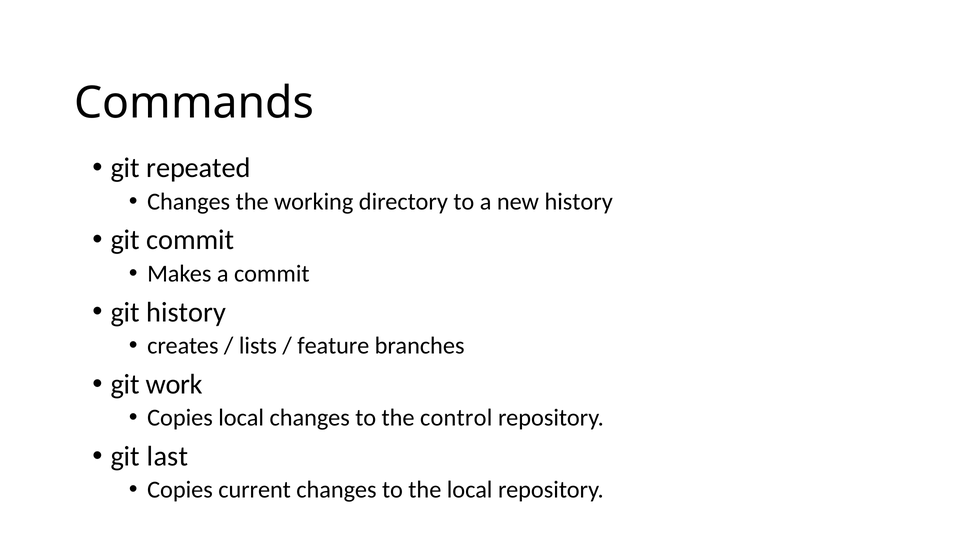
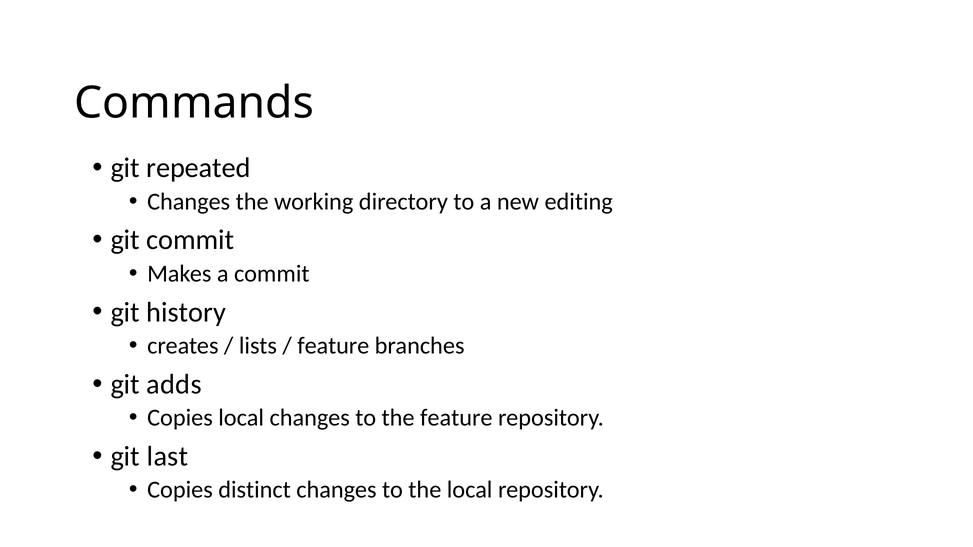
new history: history -> editing
work: work -> adds
the control: control -> feature
current: current -> distinct
